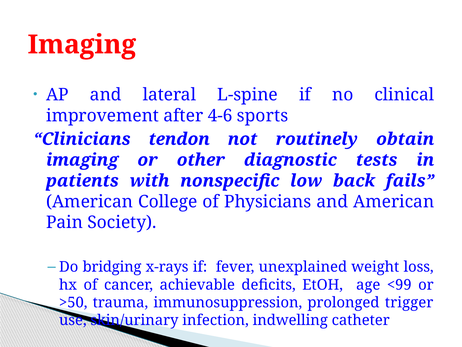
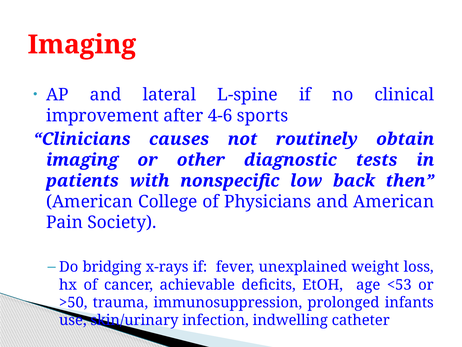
tendon: tendon -> causes
fails: fails -> then
<99: <99 -> <53
trigger: trigger -> infants
